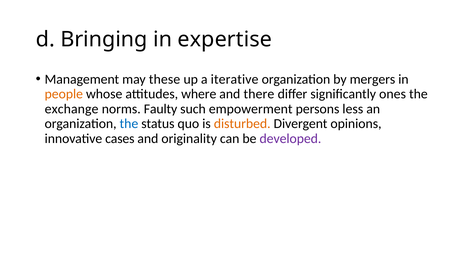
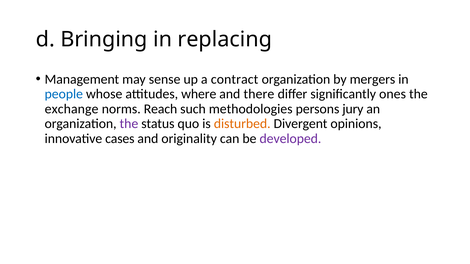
expertise: expertise -> replacing
these: these -> sense
iterative: iterative -> contract
people colour: orange -> blue
Faulty: Faulty -> Reach
empowerment: empowerment -> methodologies
less: less -> jury
the at (129, 124) colour: blue -> purple
